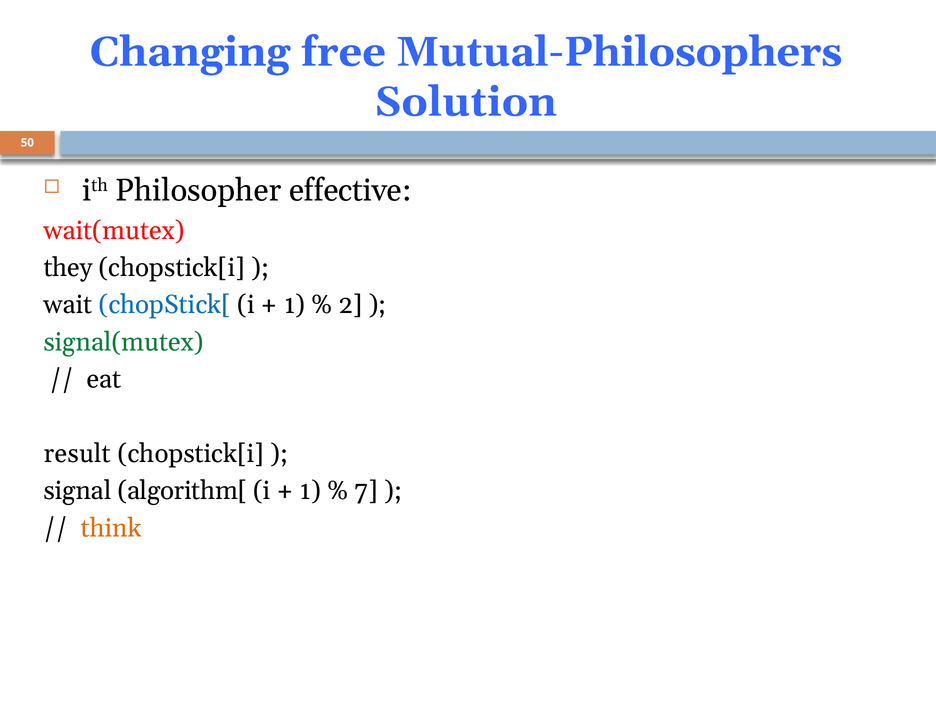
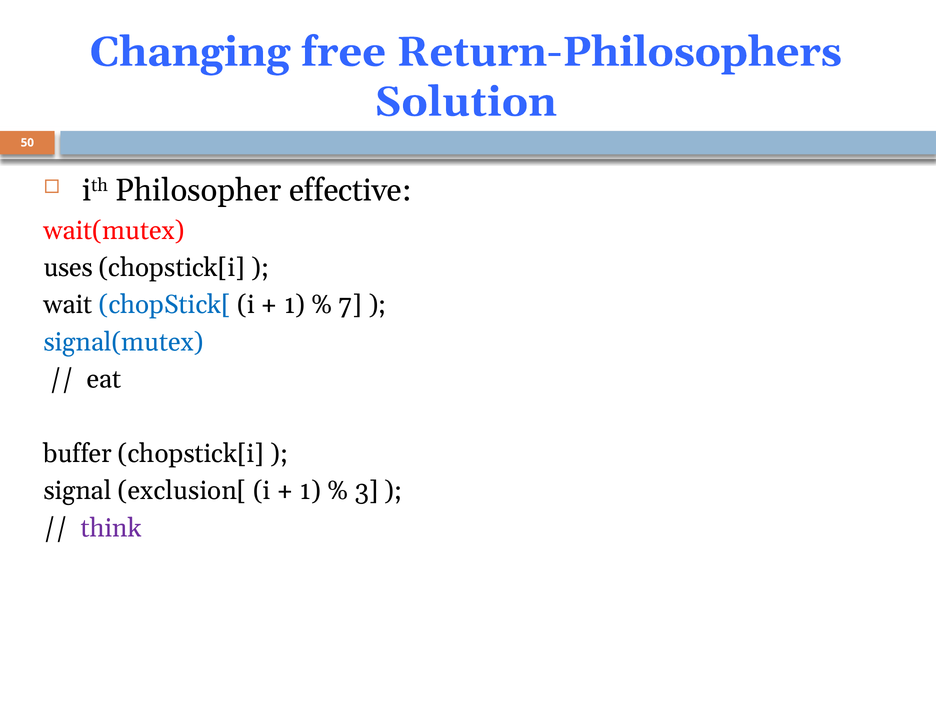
Mutual-Philosophers: Mutual-Philosophers -> Return-Philosophers
they: they -> uses
2: 2 -> 7
signal(mutex colour: green -> blue
result: result -> buffer
algorithm[: algorithm[ -> exclusion[
7: 7 -> 3
think colour: orange -> purple
